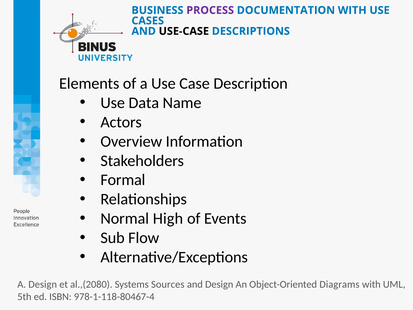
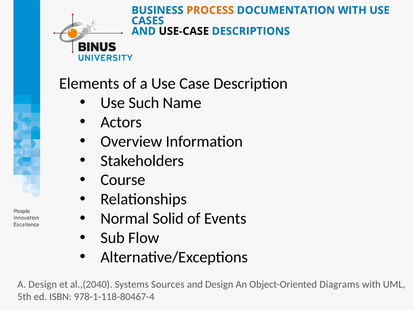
PROCESS colour: purple -> orange
Data: Data -> Such
Formal: Formal -> Course
High: High -> Solid
al.,(2080: al.,(2080 -> al.,(2040
